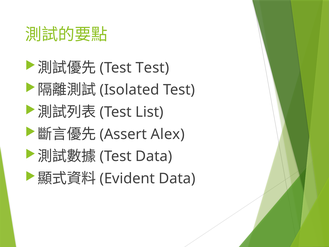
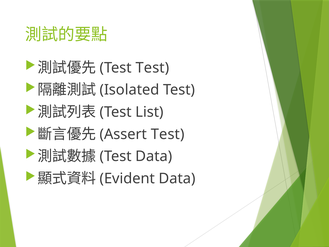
Alex at (168, 134): Alex -> Test
